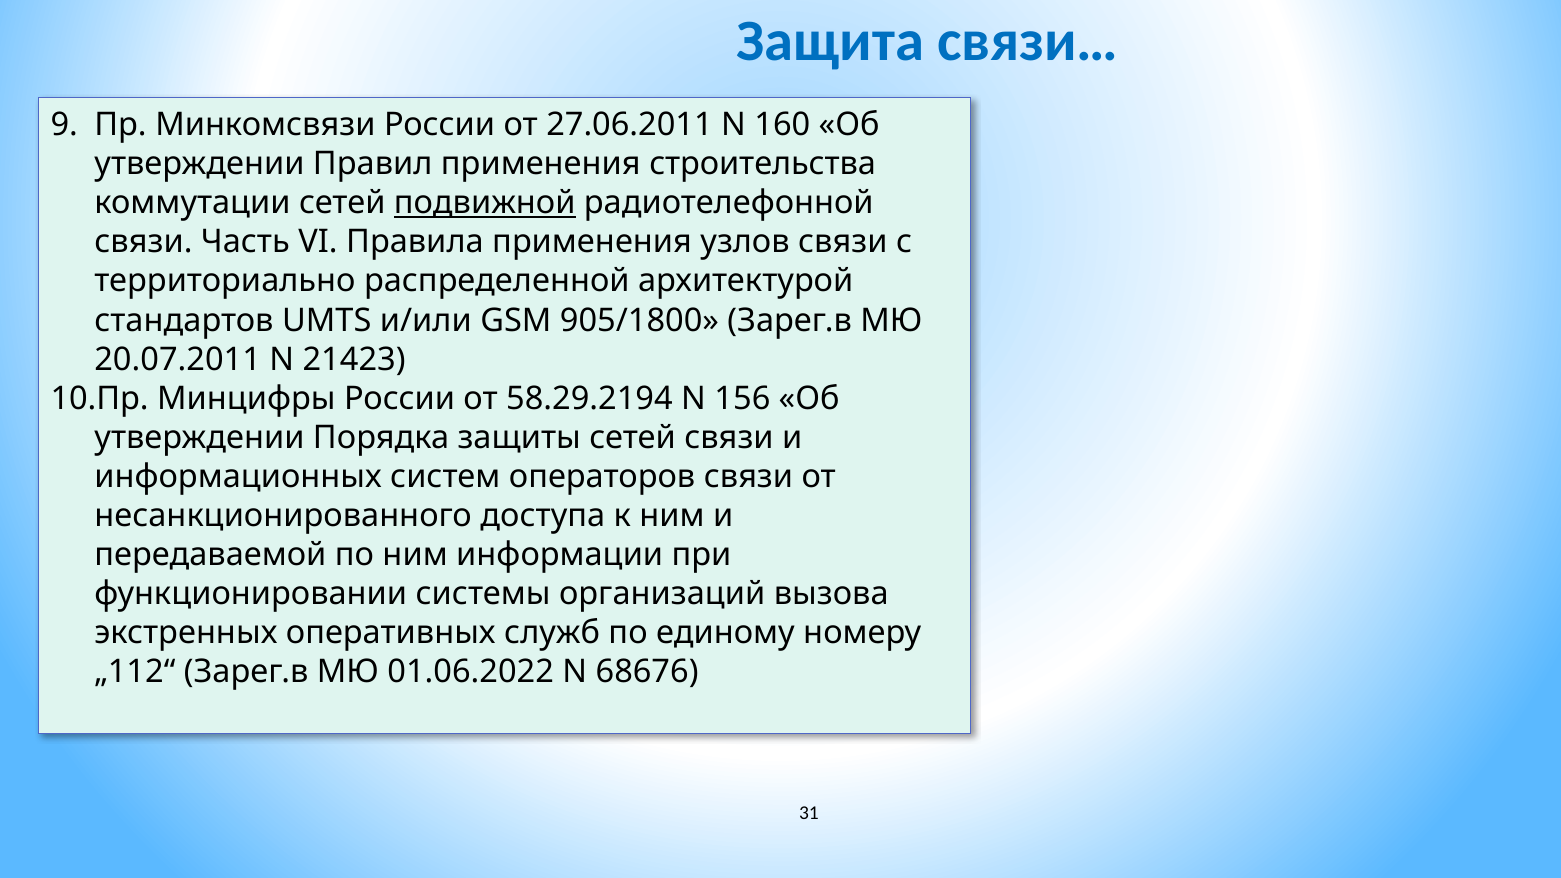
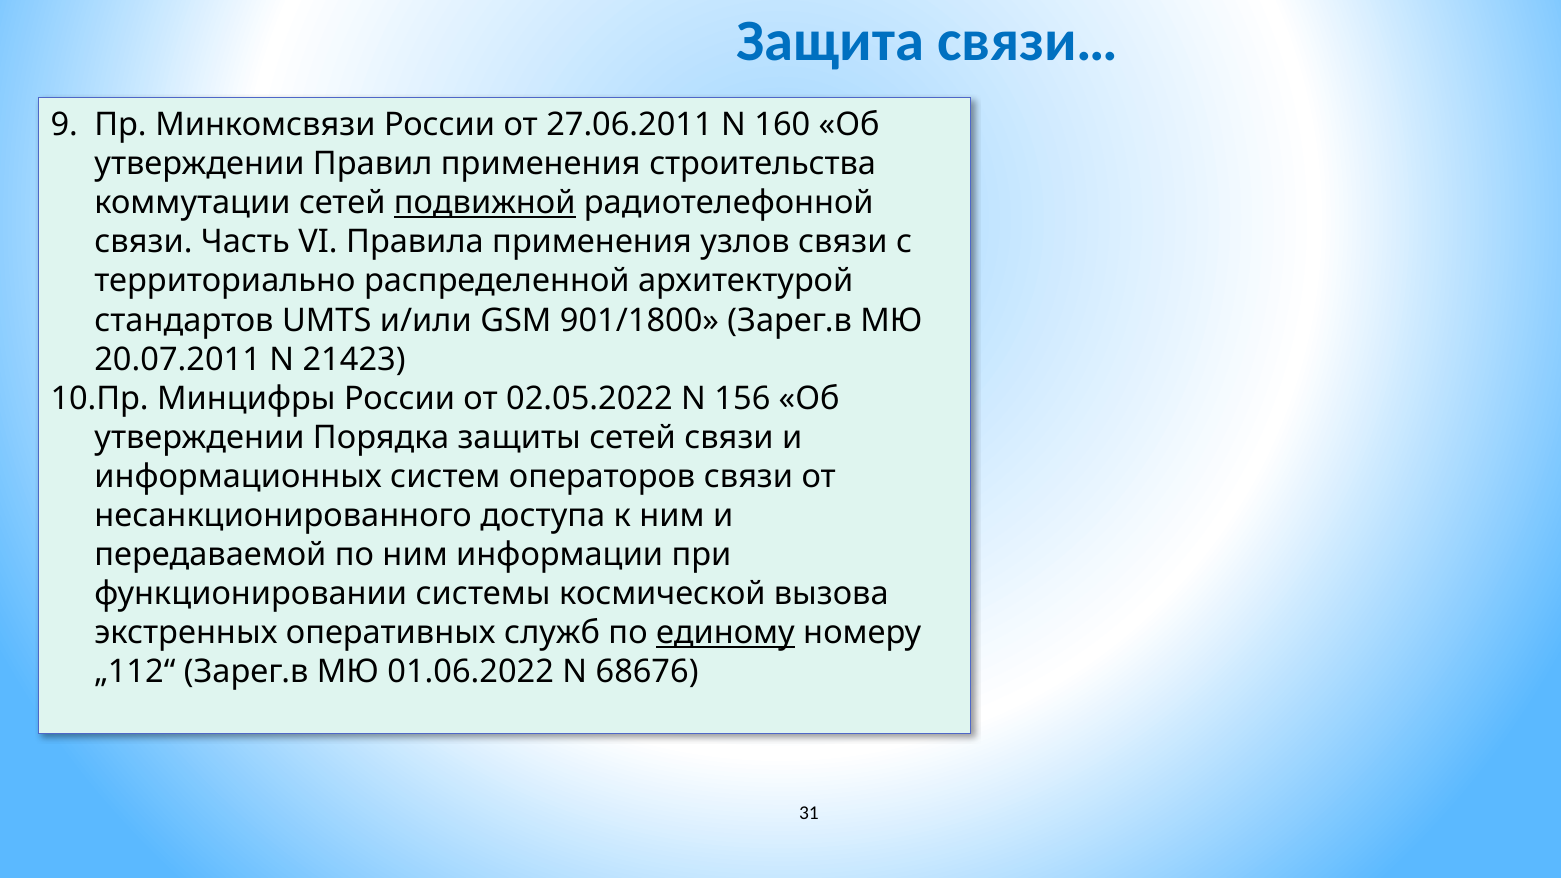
905/1800: 905/1800 -> 901/1800
58.29.2194: 58.29.2194 -> 02.05.2022
организаций: организаций -> космической
единому underline: none -> present
